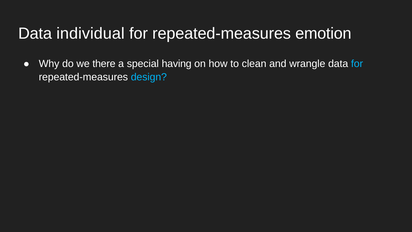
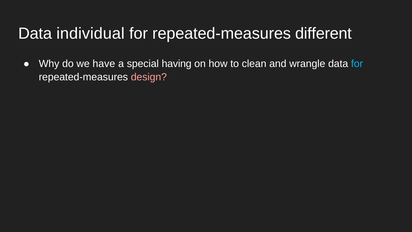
emotion: emotion -> different
there: there -> have
design colour: light blue -> pink
